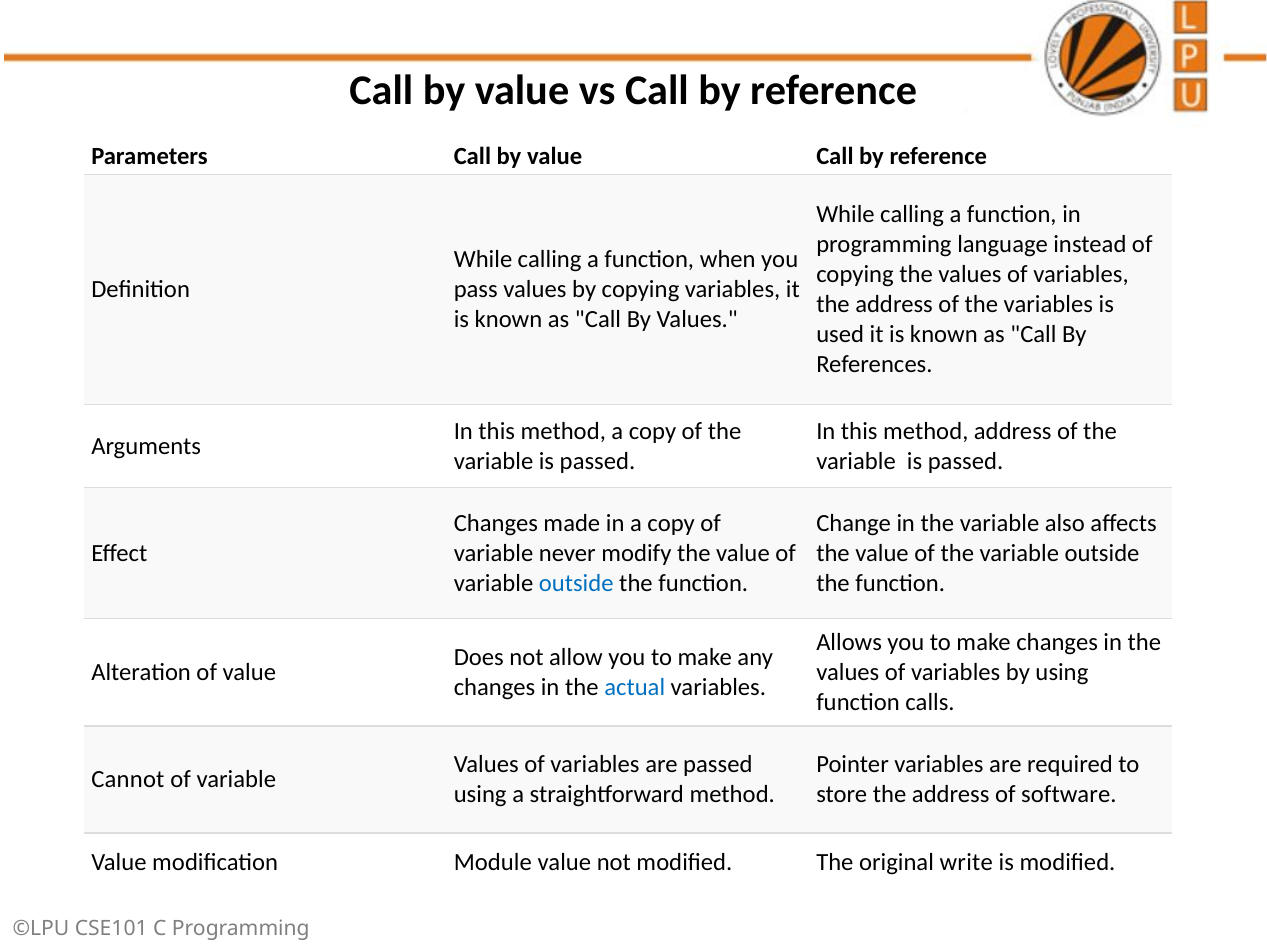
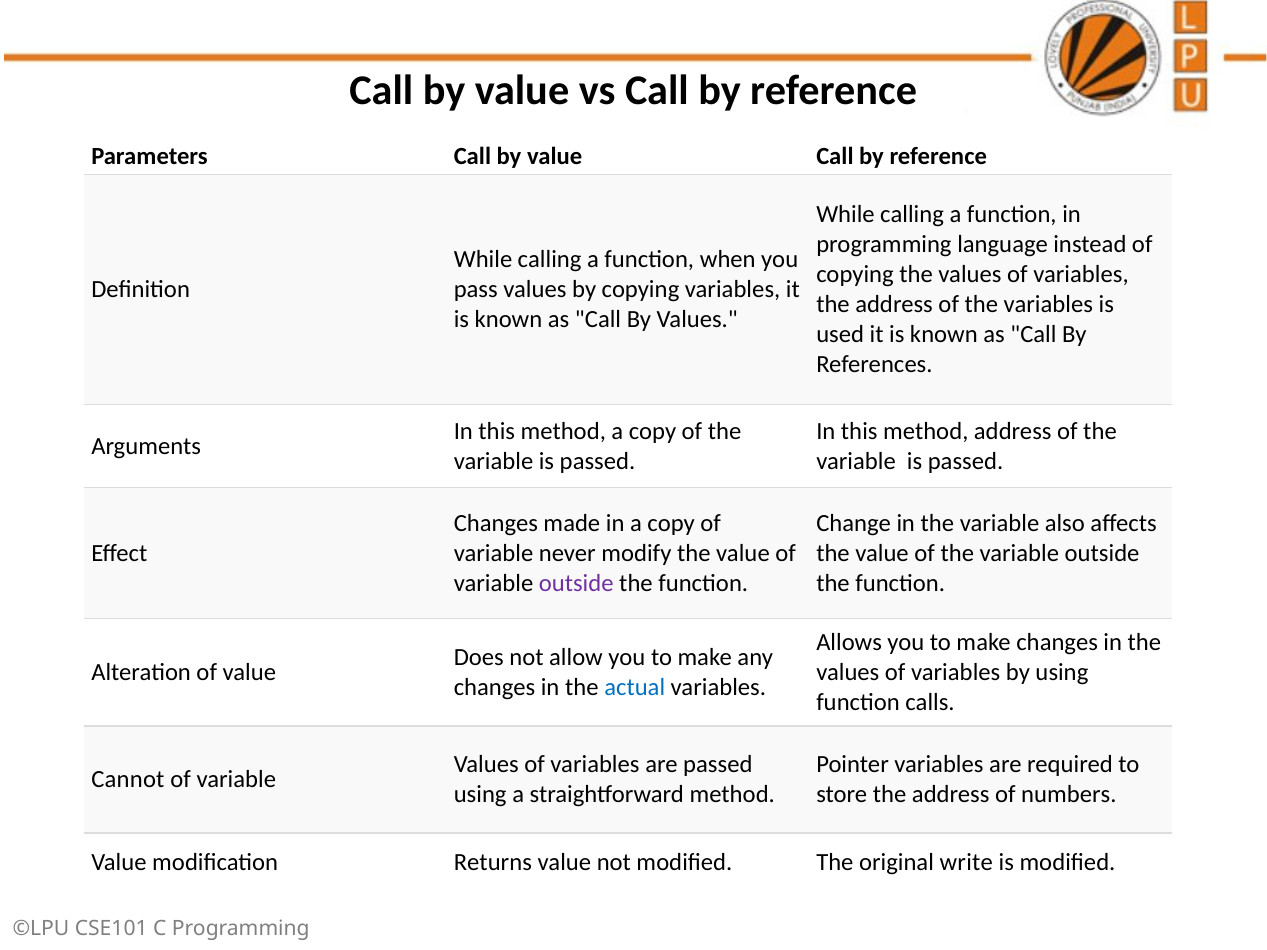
outside at (576, 584) colour: blue -> purple
software: software -> numbers
Module: Module -> Returns
